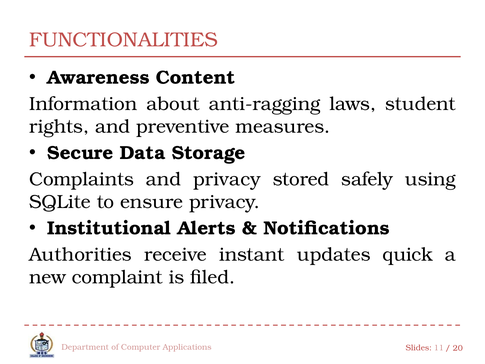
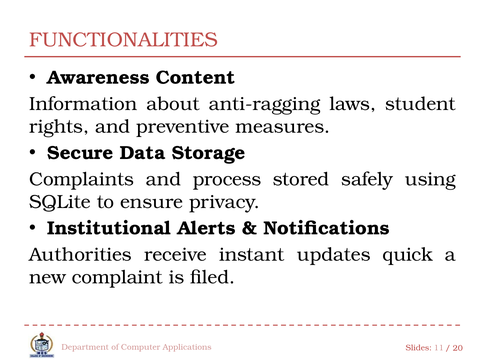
and privacy: privacy -> process
